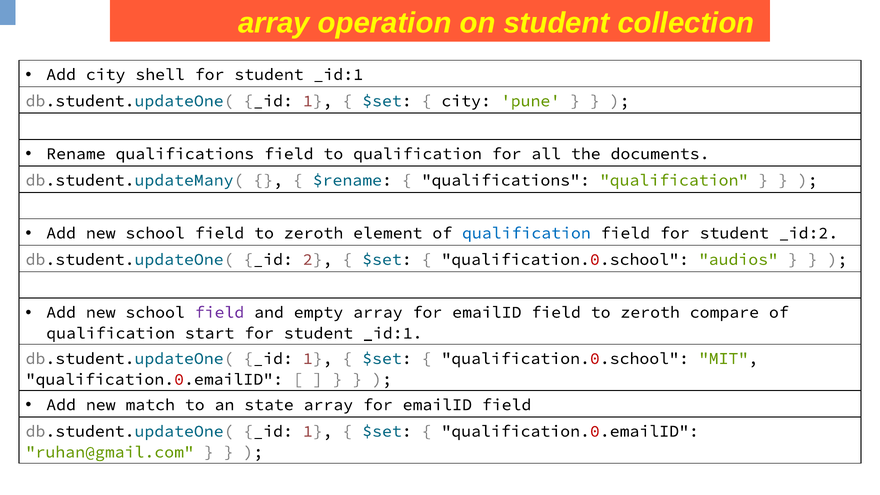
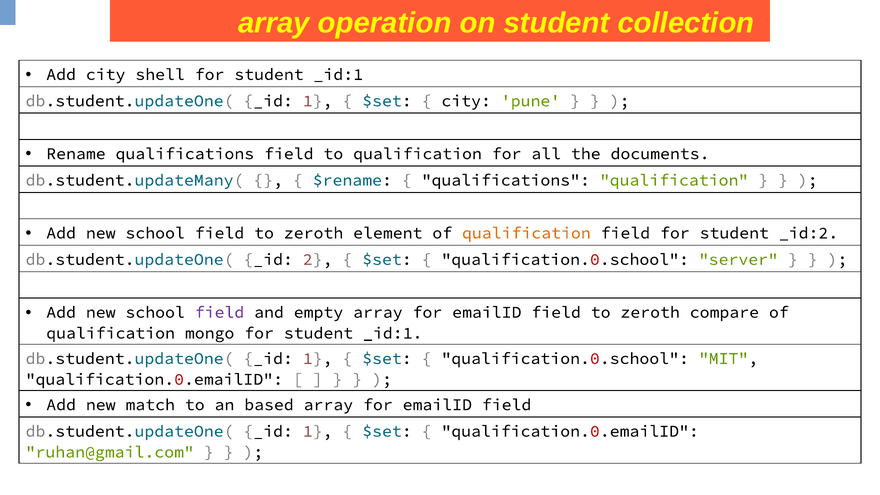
qualification at (526, 233) colour: blue -> orange
audios: audios -> server
start: start -> mongo
state: state -> based
